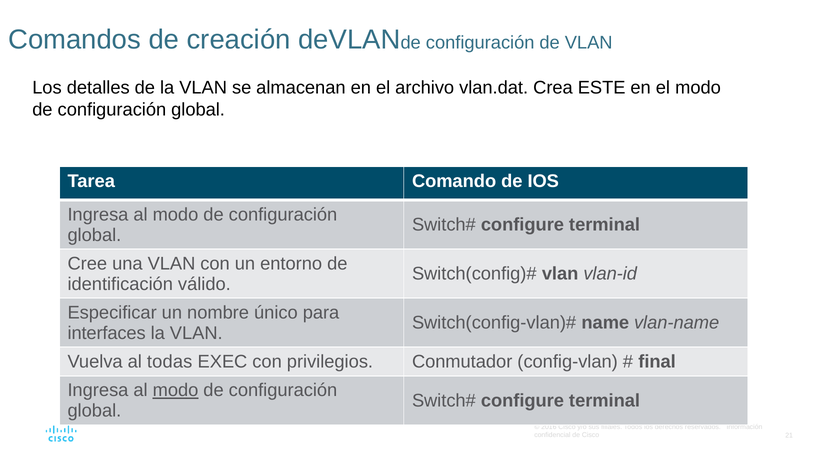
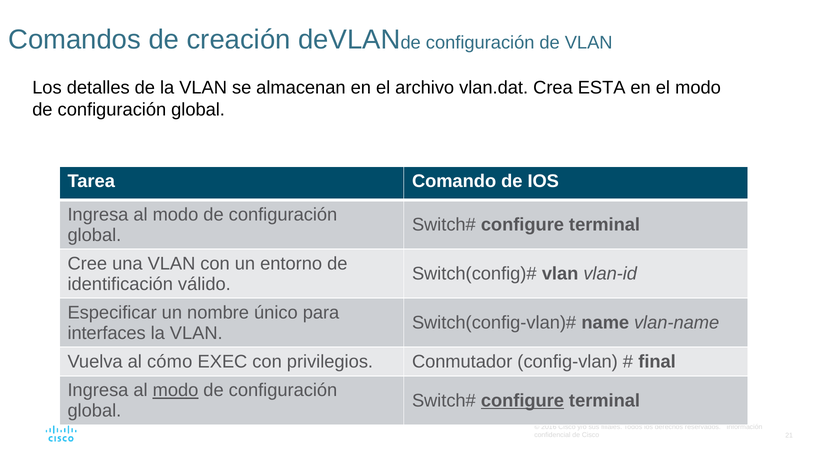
ESTE: ESTE -> ESTA
todas: todas -> cómo
configure at (522, 400) underline: none -> present
